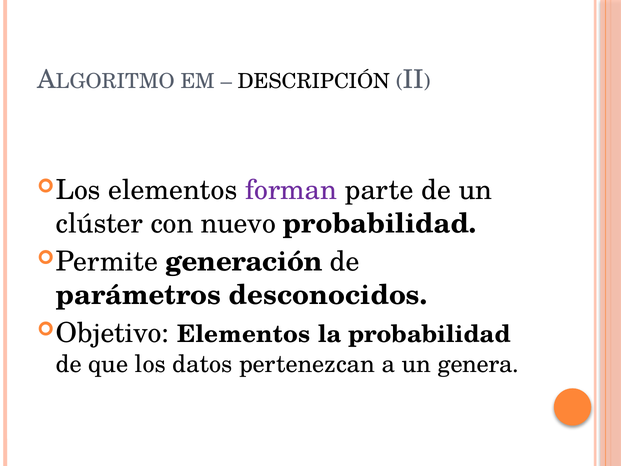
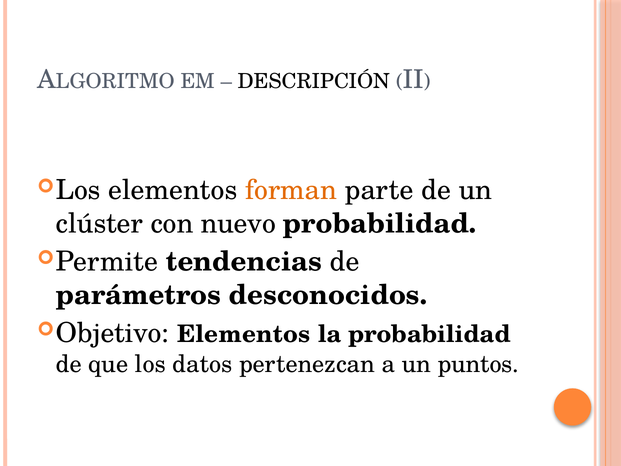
forman colour: purple -> orange
generación: generación -> tendencias
genera: genera -> puntos
